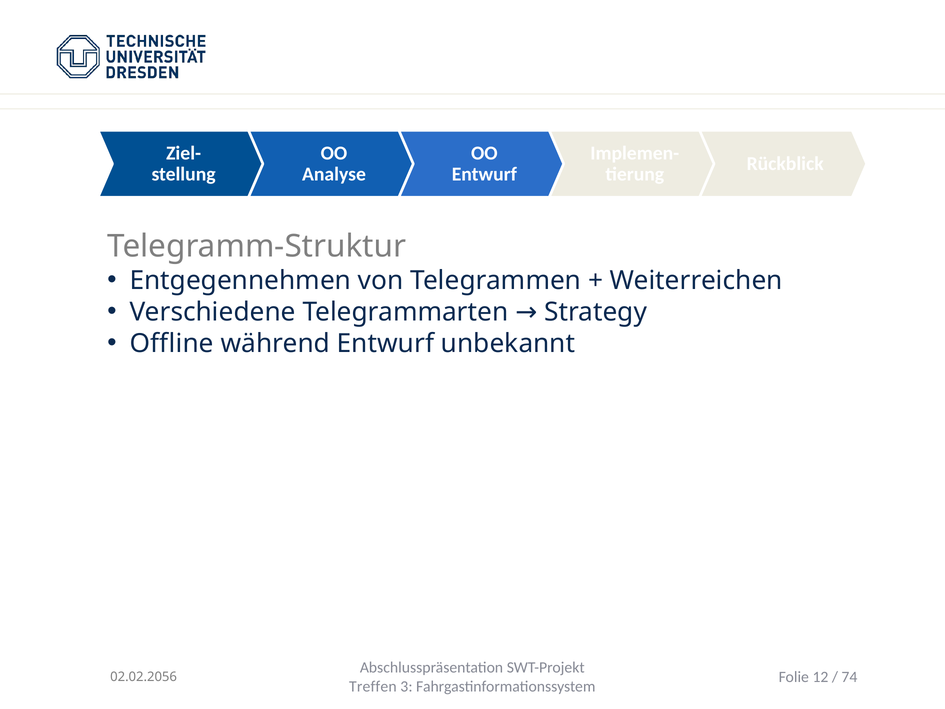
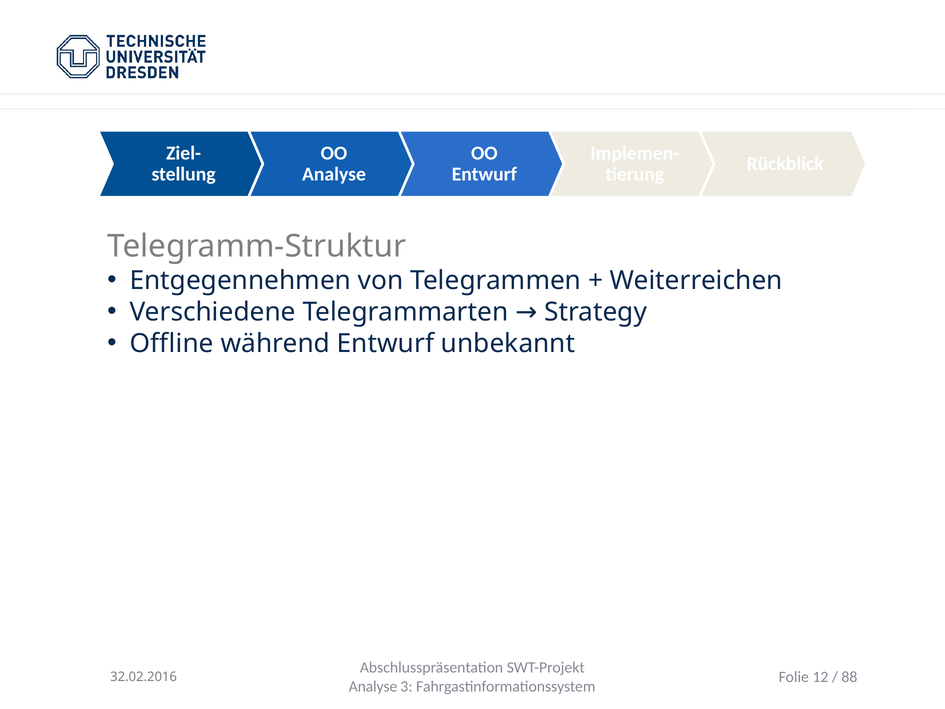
74: 74 -> 88
02.02.2056: 02.02.2056 -> 32.02.2016
Treffen at (373, 686): Treffen -> Analyse
